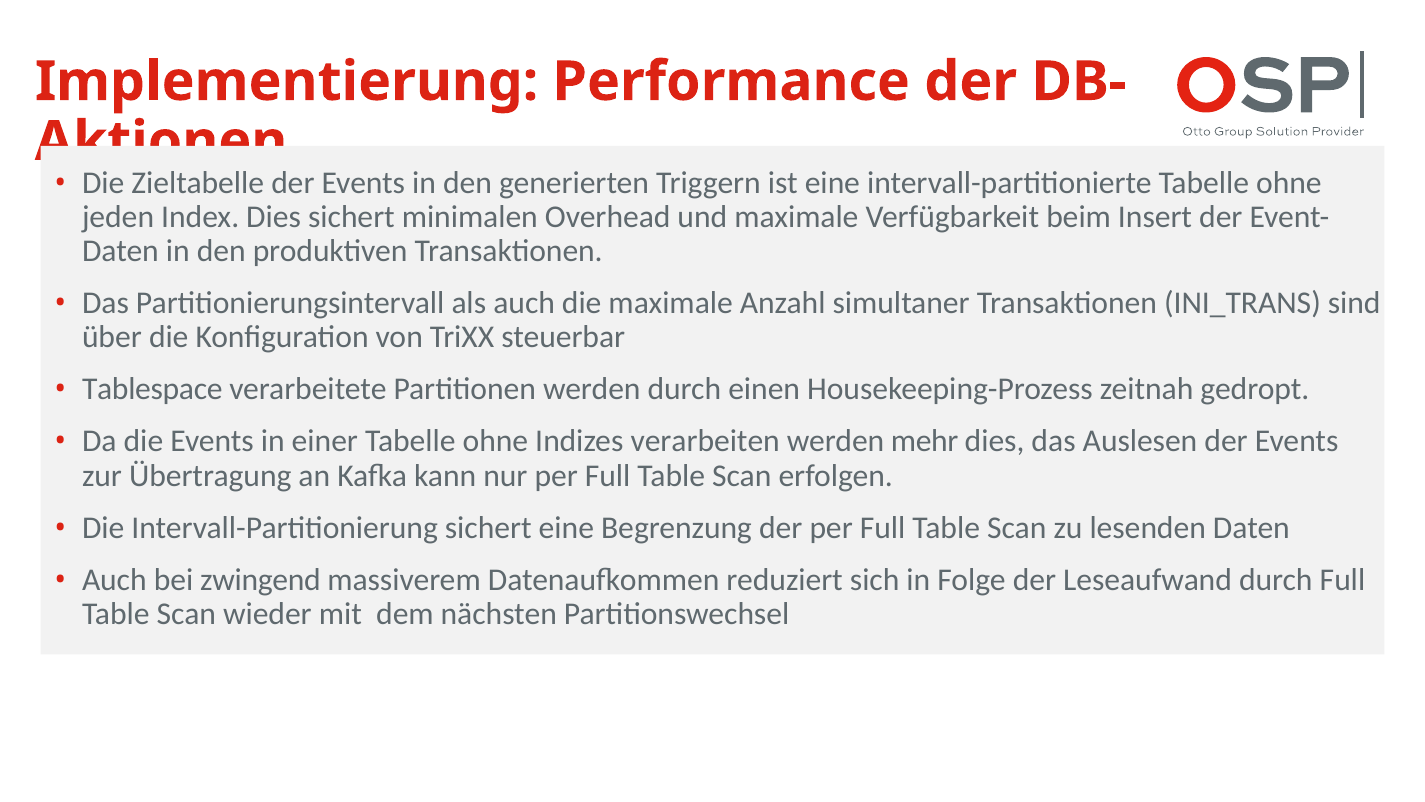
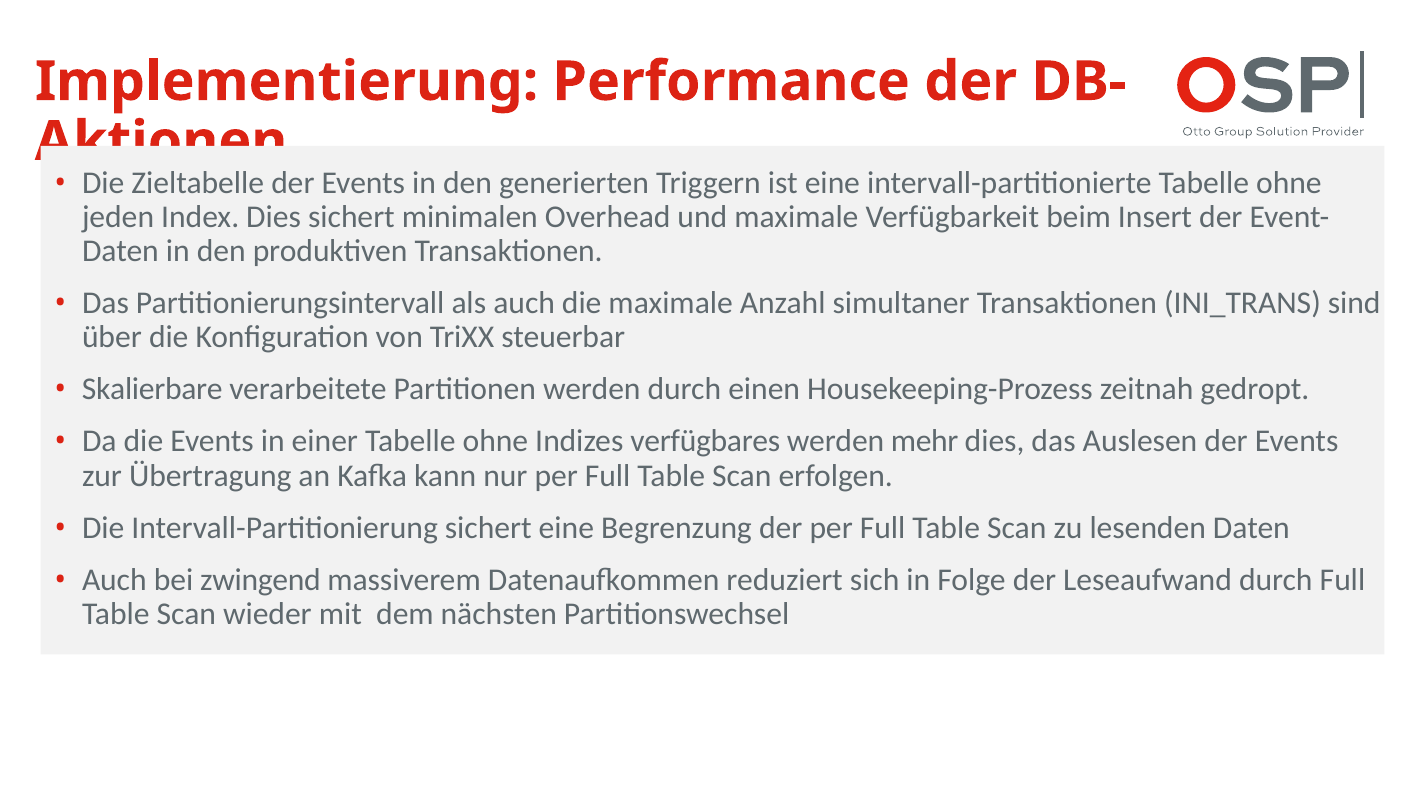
Tablespace: Tablespace -> Skalierbare
verarbeiten: verarbeiten -> verfügbares
